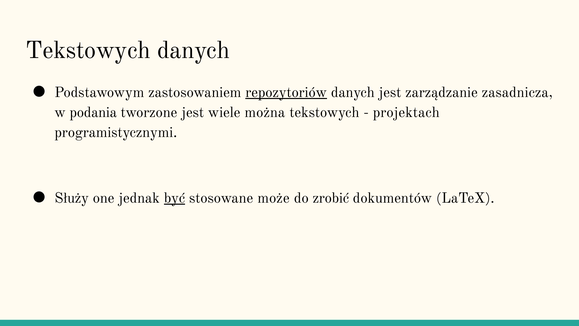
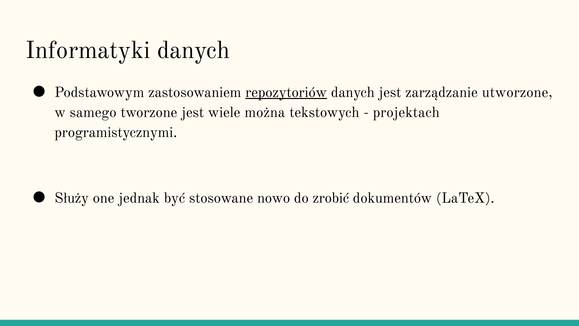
Tekstowych at (88, 50): Tekstowych -> Informatyki
zasadnicza: zasadnicza -> utworzone
podania: podania -> samego
być underline: present -> none
może: może -> nowo
